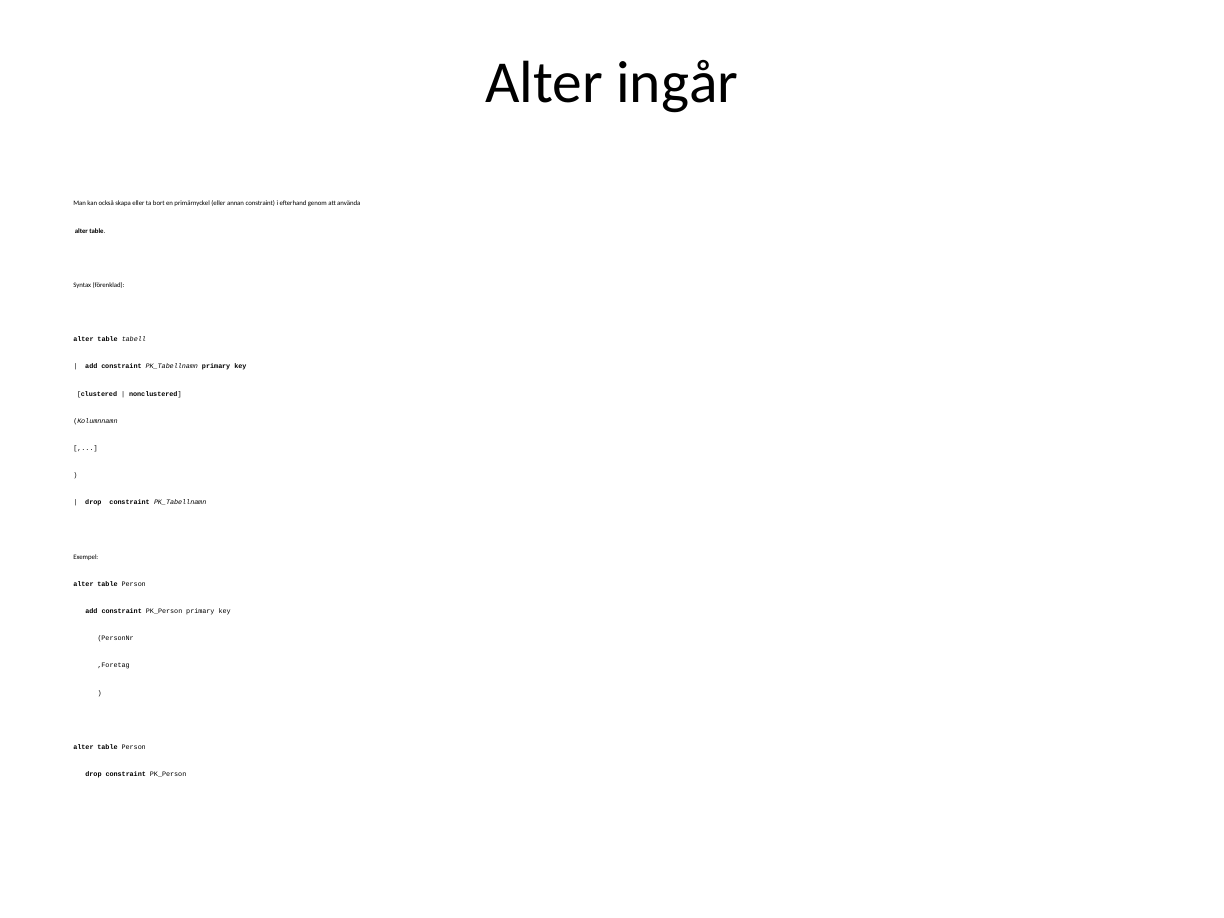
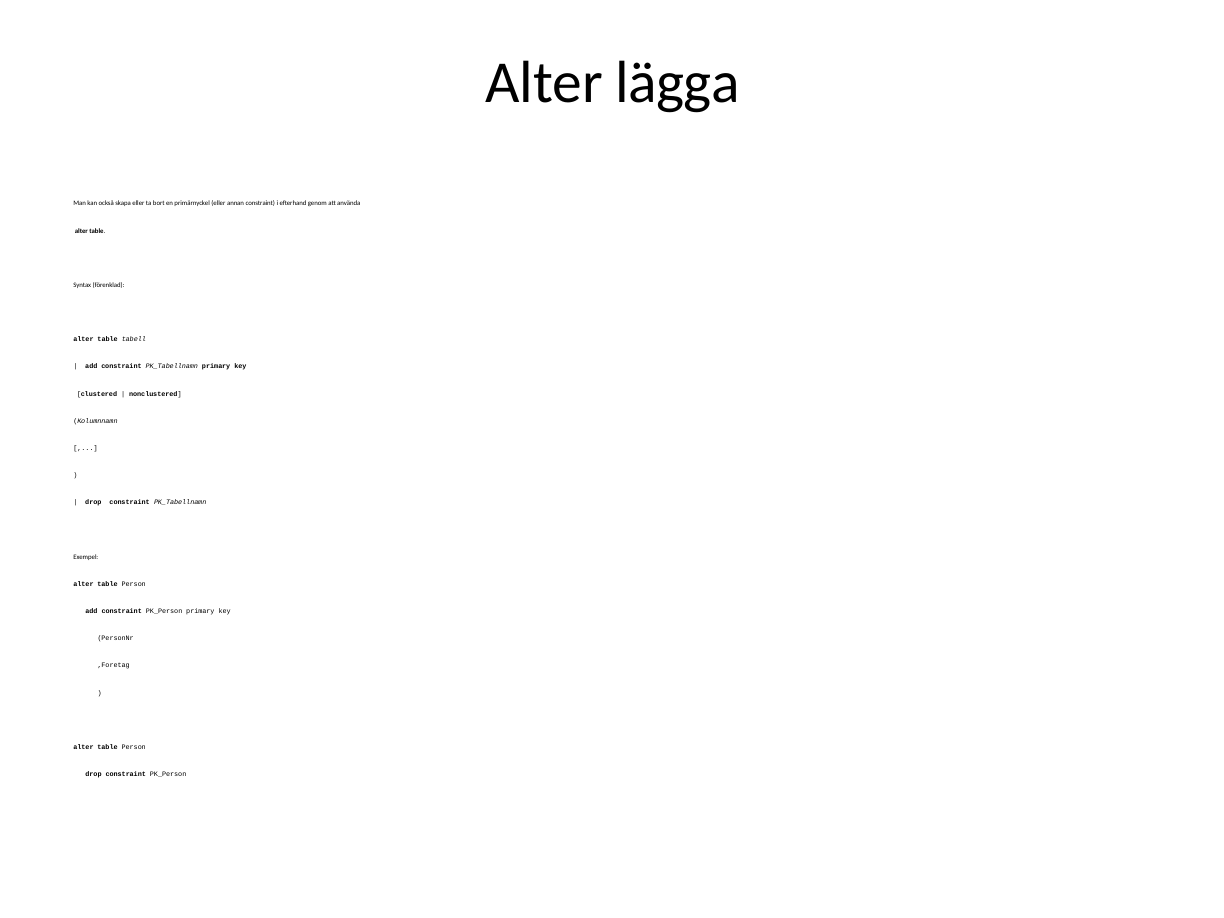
ingår: ingår -> lägga
